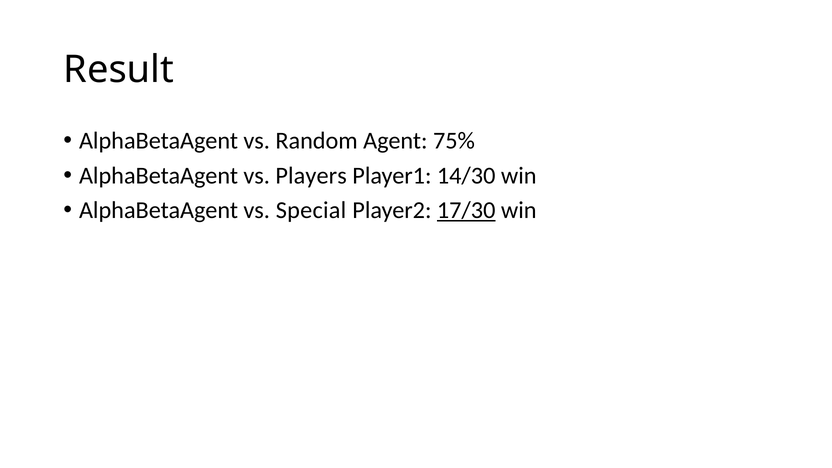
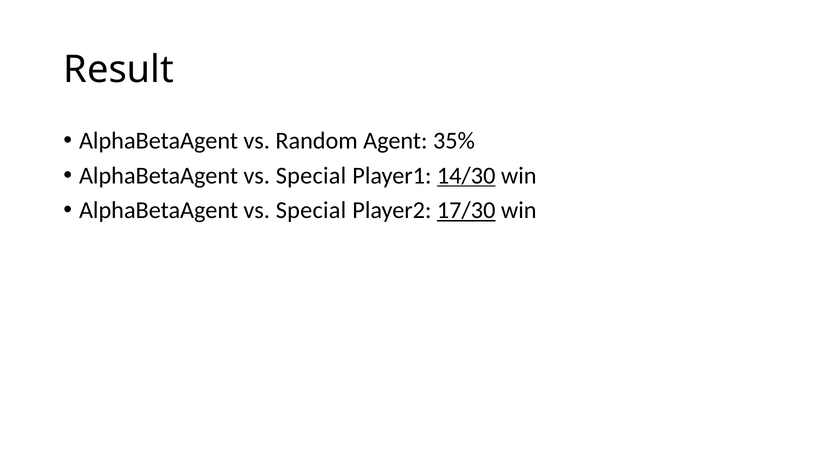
75%: 75% -> 35%
Players at (311, 176): Players -> Special
14/30 underline: none -> present
